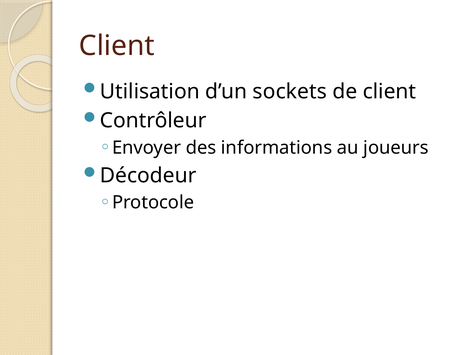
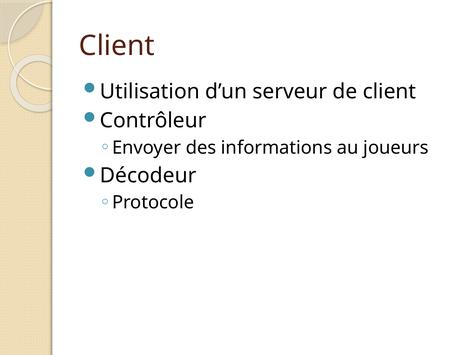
sockets: sockets -> serveur
